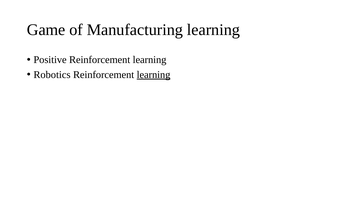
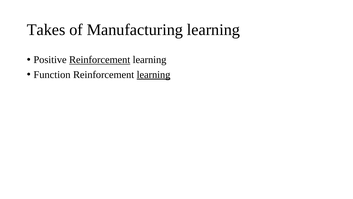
Game: Game -> Takes
Reinforcement at (100, 60) underline: none -> present
Robotics: Robotics -> Function
